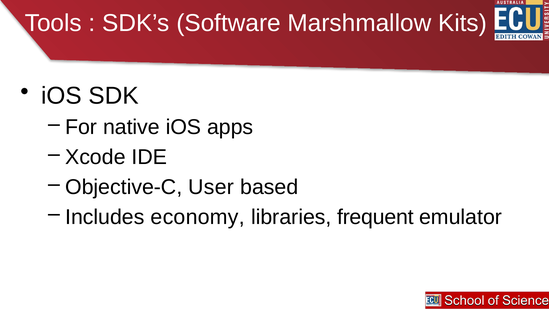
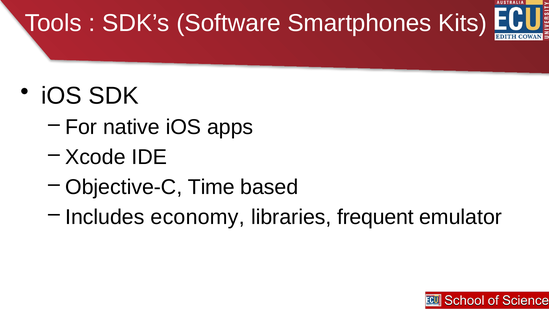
Marshmallow: Marshmallow -> Smartphones
User: User -> Time
